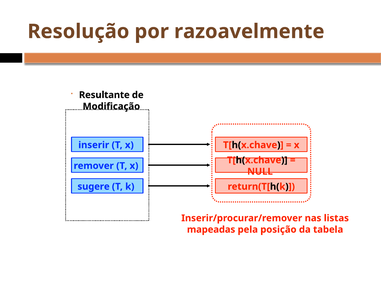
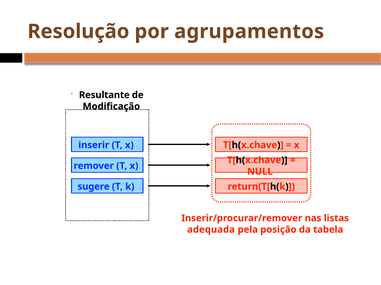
razoavelmente: razoavelmente -> agrupamentos
mapeadas: mapeadas -> adequada
